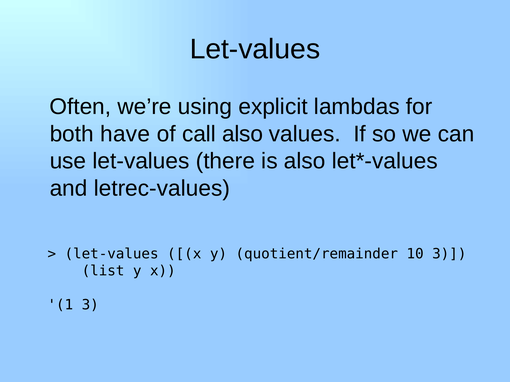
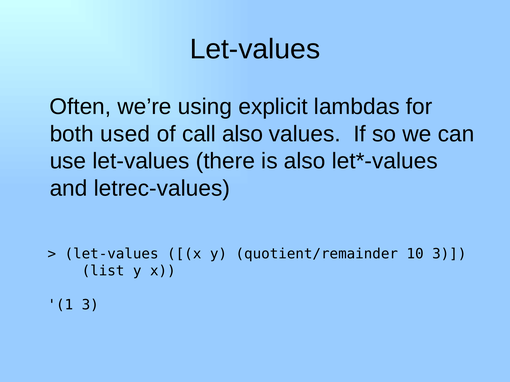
have: have -> used
